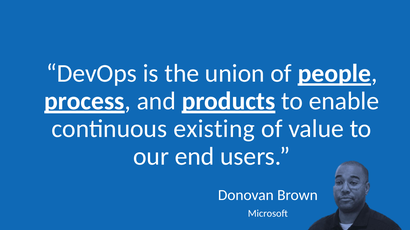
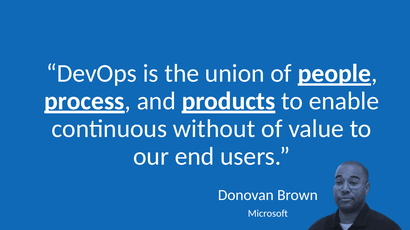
existing: existing -> without
